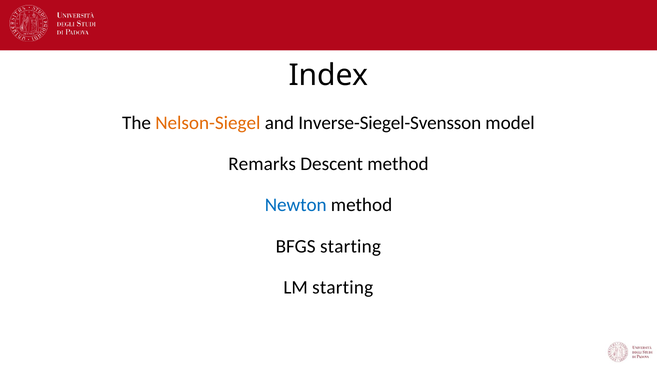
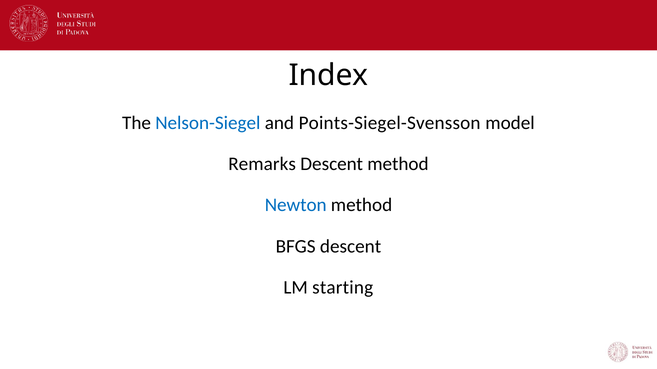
Nelson-Siegel colour: orange -> blue
Inverse-Siegel-Svensson: Inverse-Siegel-Svensson -> Points-Siegel-Svensson
BFGS starting: starting -> descent
